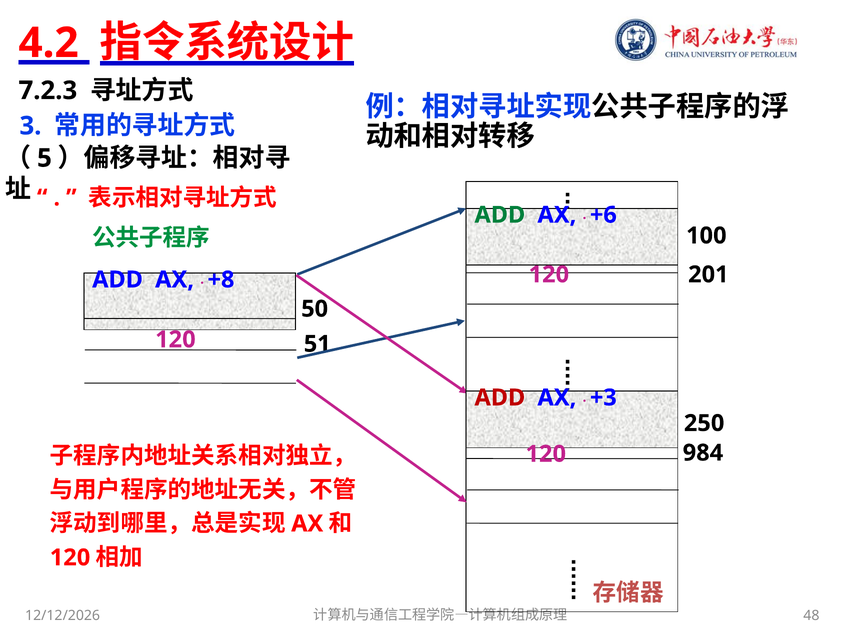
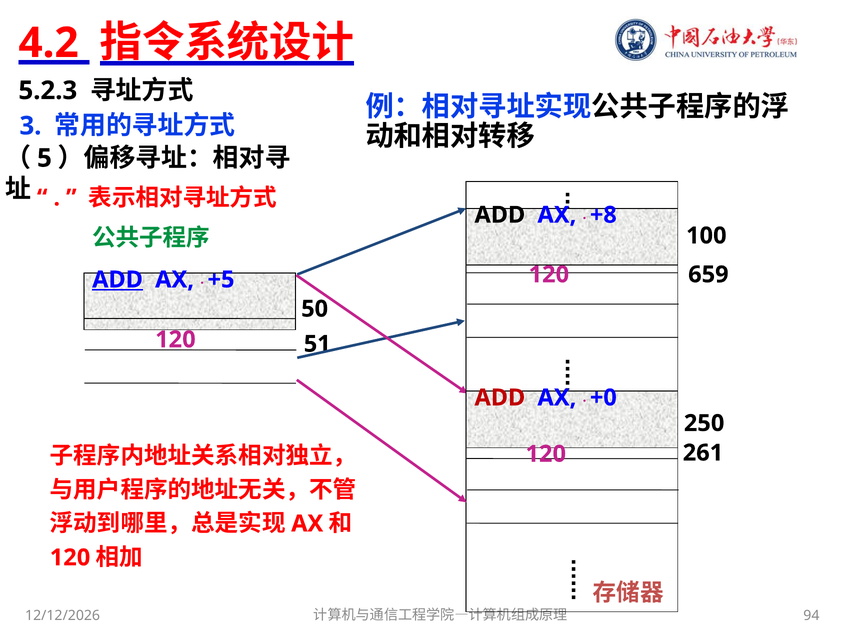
7.2.3: 7.2.3 -> 5.2.3
ADD at (500, 215) colour: green -> black
+6: +6 -> +8
201: 201 -> 659
ADD at (118, 279) underline: none -> present
+8: +8 -> +5
+3: +3 -> +0
984: 984 -> 261
48: 48 -> 94
